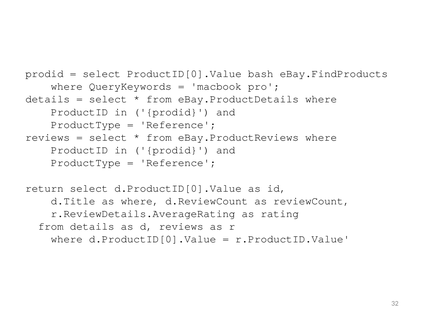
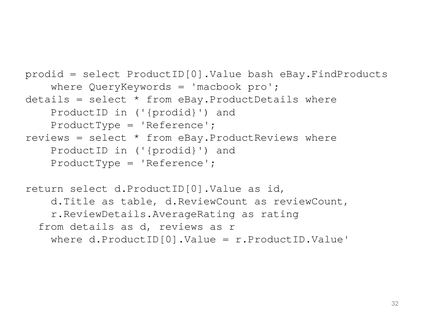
as where: where -> table
